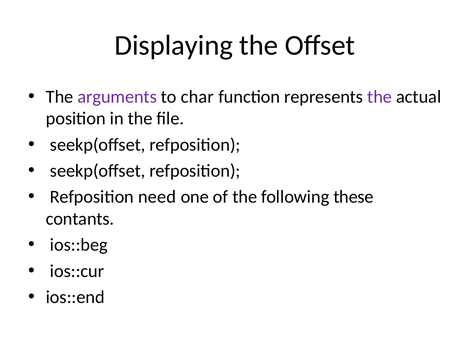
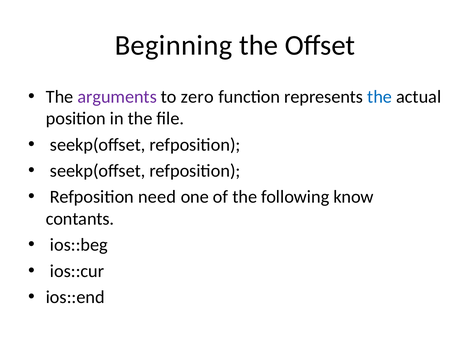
Displaying: Displaying -> Beginning
char: char -> zero
the at (380, 97) colour: purple -> blue
these: these -> know
